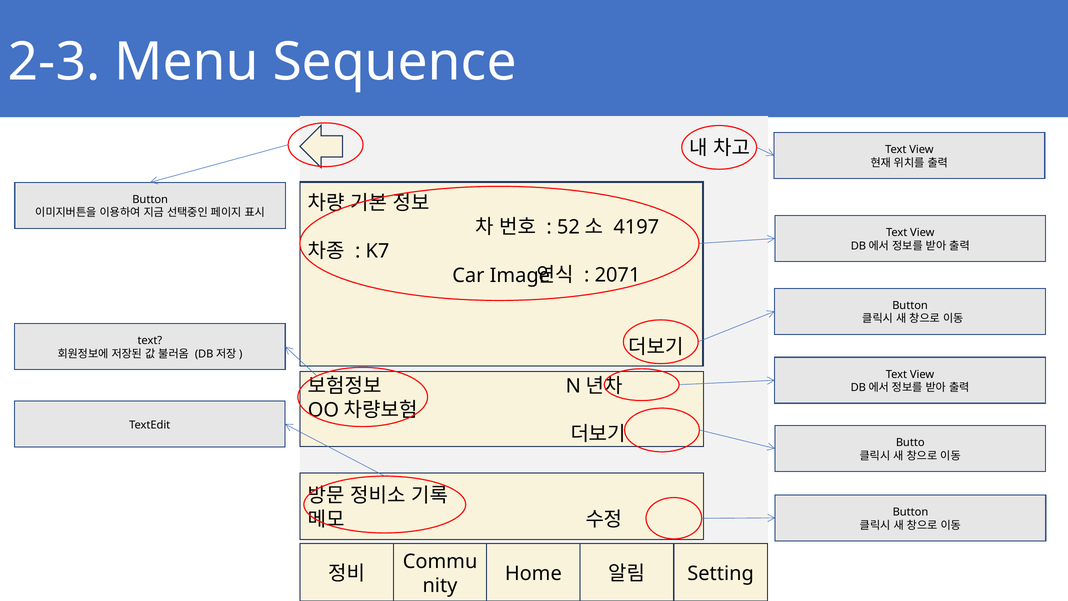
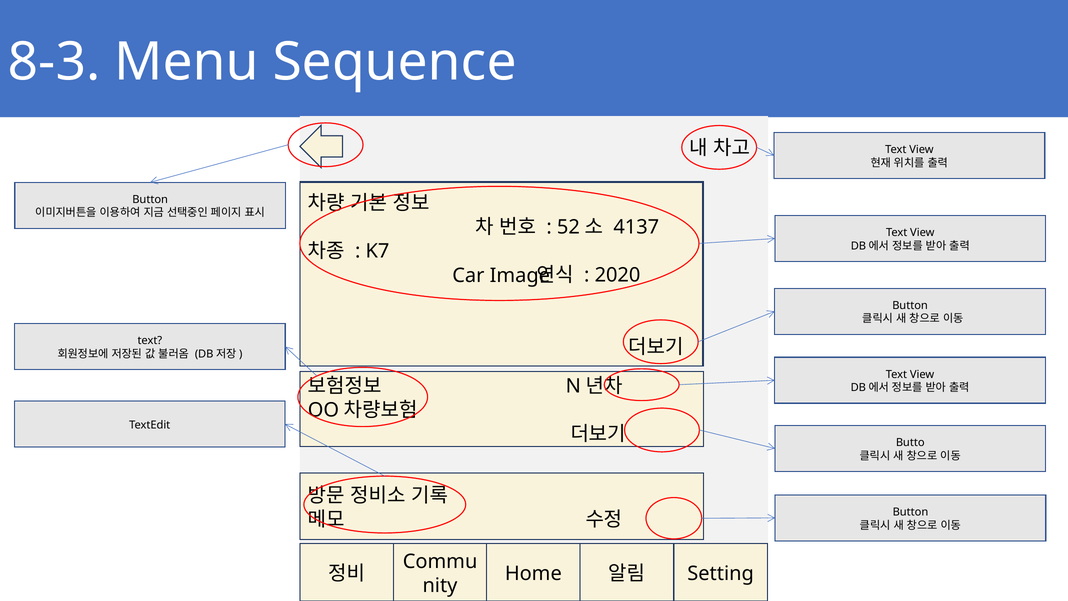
2-3: 2-3 -> 8-3
4197: 4197 -> 4137
2071: 2071 -> 2020
